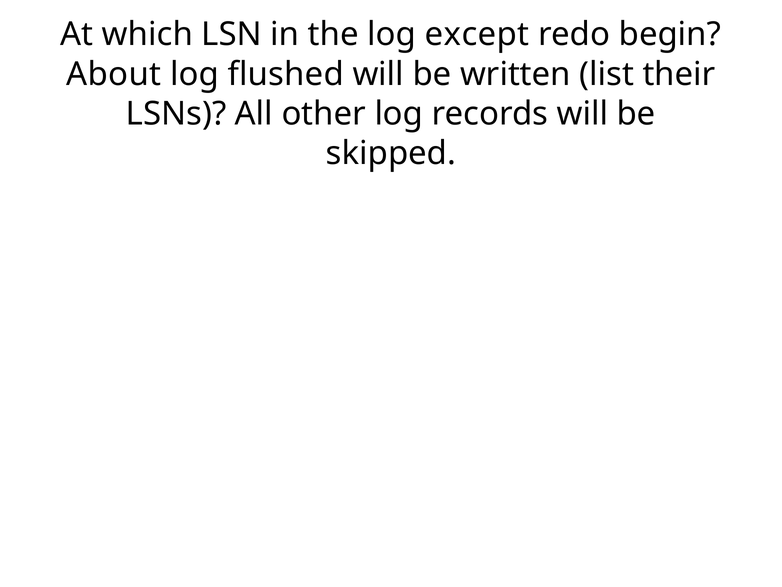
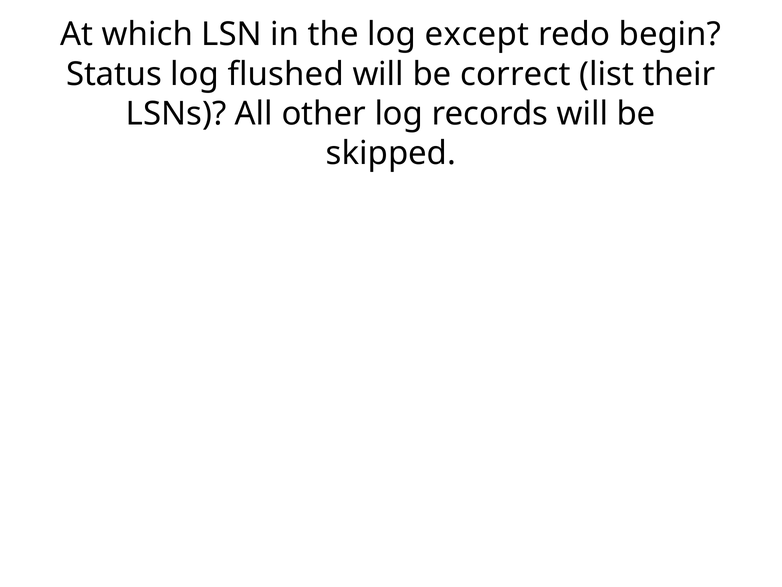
About: About -> Status
written: written -> correct
